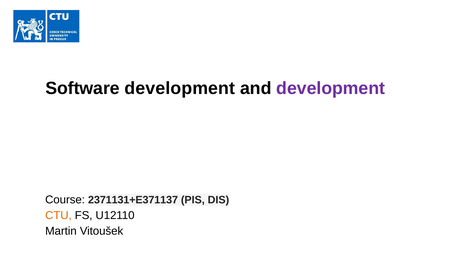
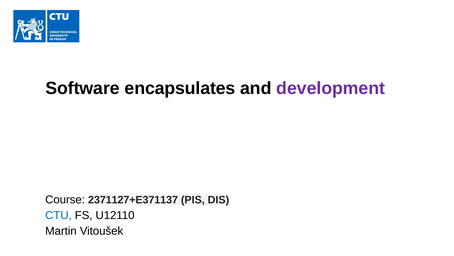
Software development: development -> encapsulates
2371131+E371137: 2371131+E371137 -> 2371127+E371137
CTU colour: orange -> blue
